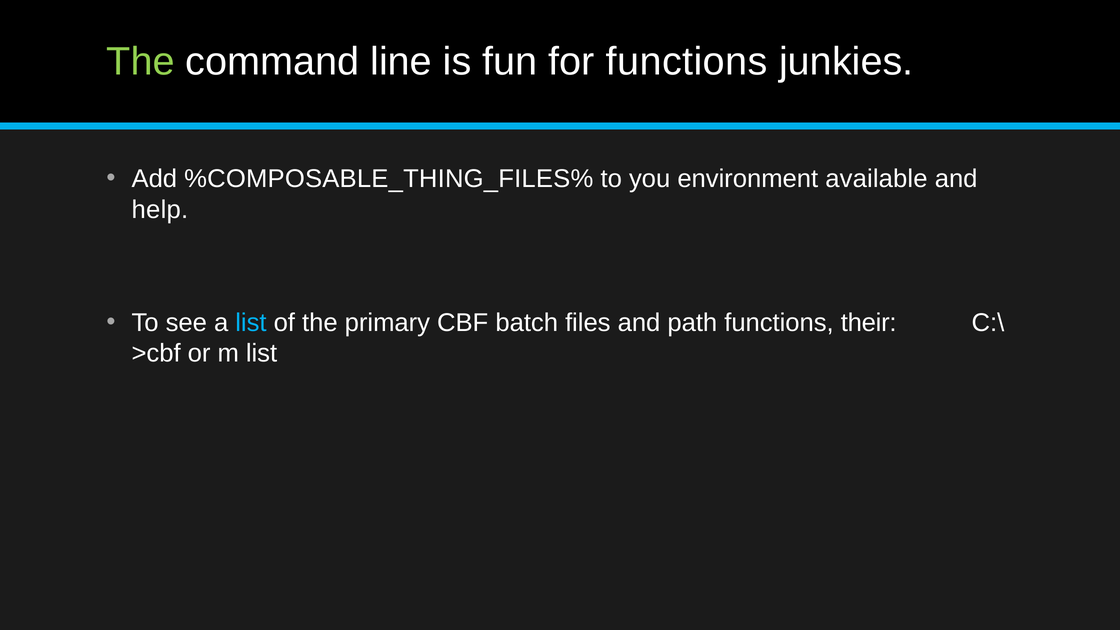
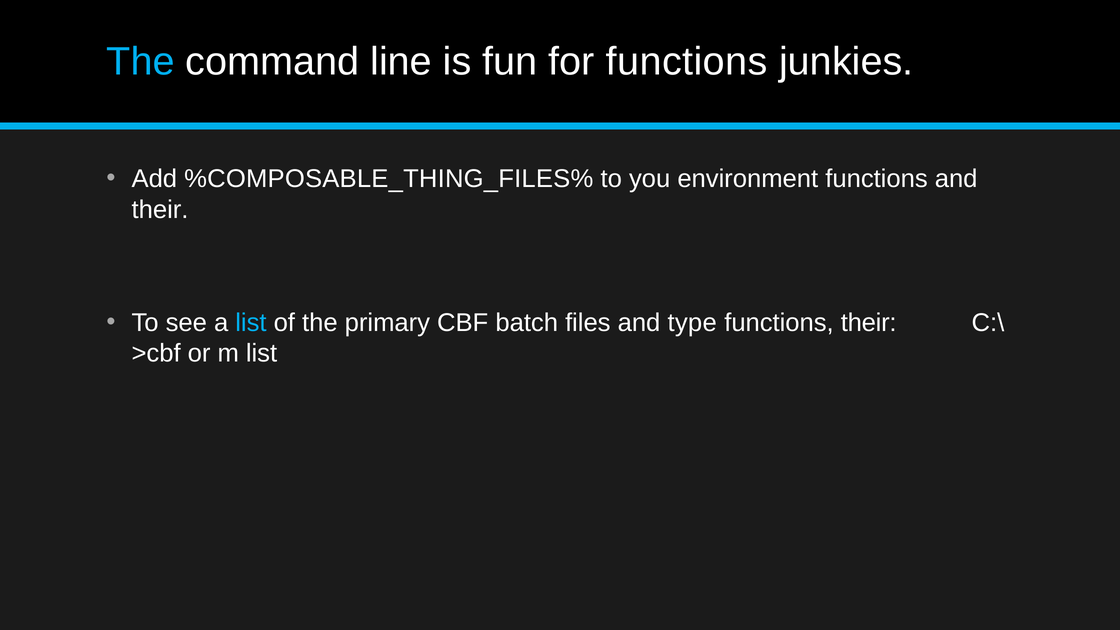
The at (141, 62) colour: light green -> light blue
environment available: available -> functions
help at (160, 210): help -> their
path: path -> type
